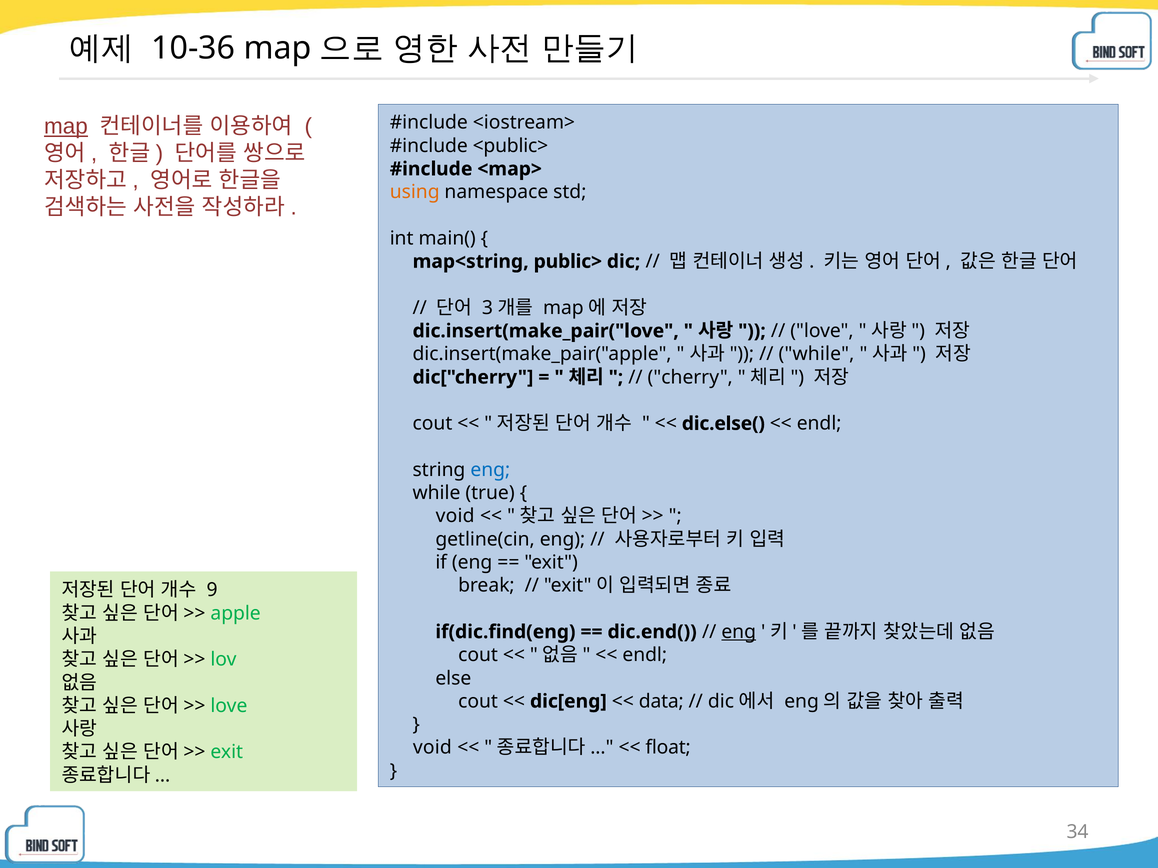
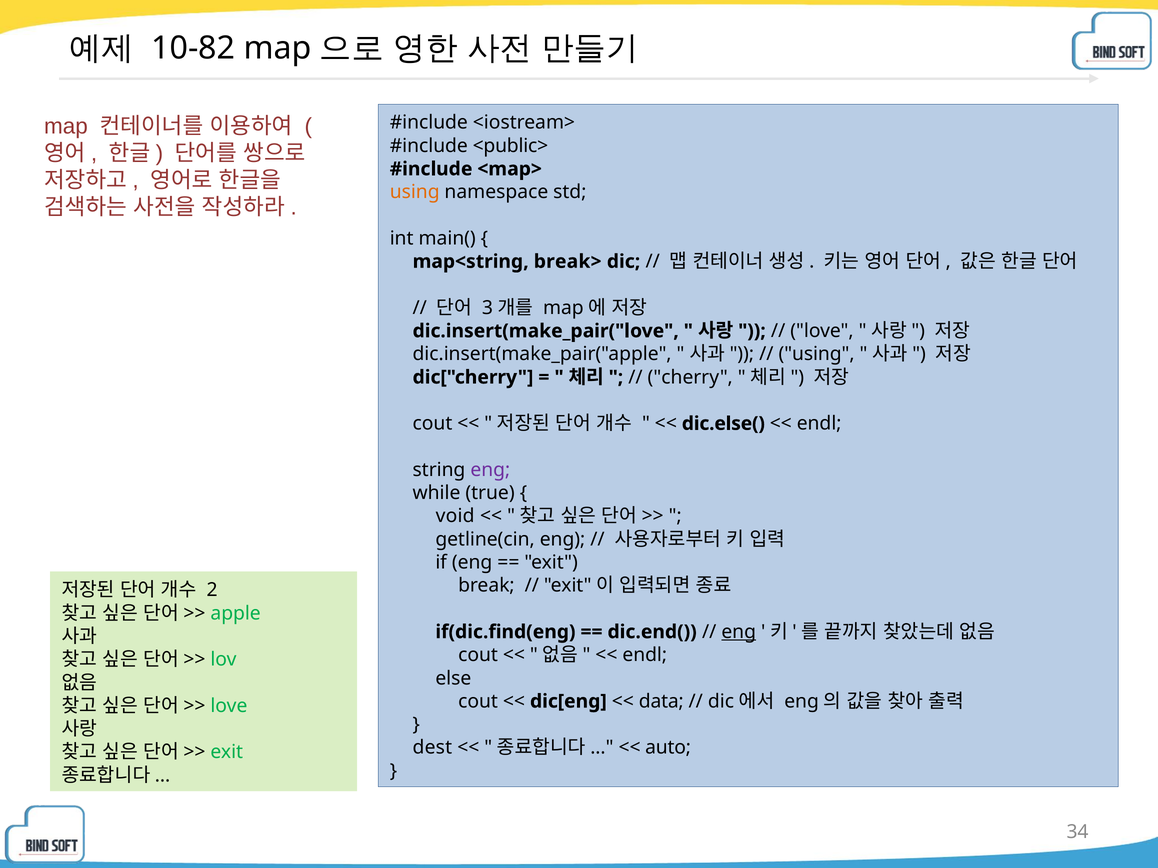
10-36: 10-36 -> 10-82
map underline: present -> none
public>: public> -> break>
while at (816, 354): while -> using
eng at (490, 470) colour: blue -> purple
9: 9 -> 2
void at (432, 748): void -> dest
float: float -> auto
